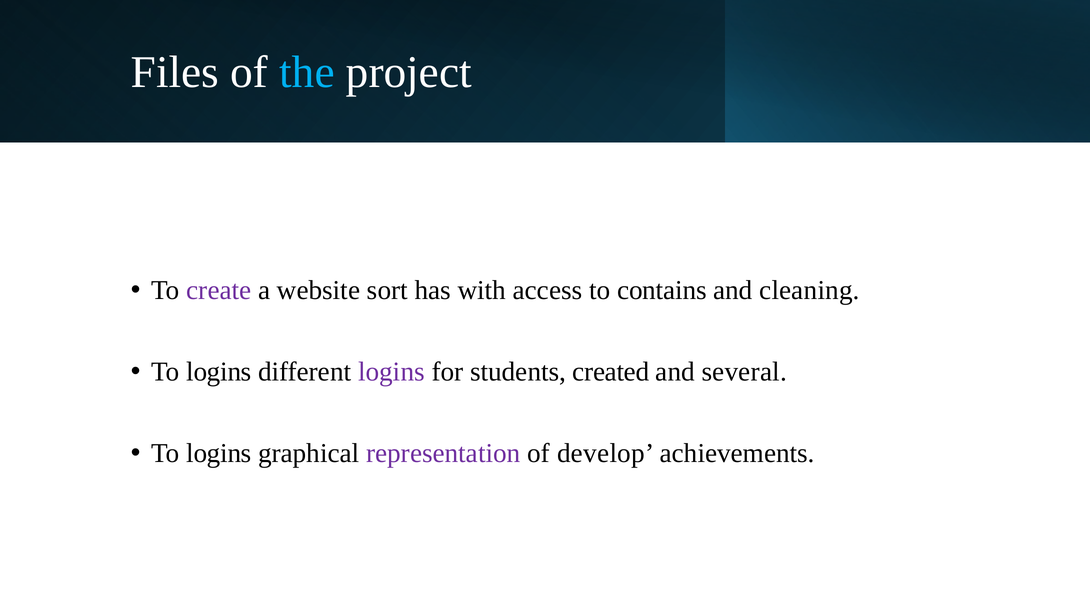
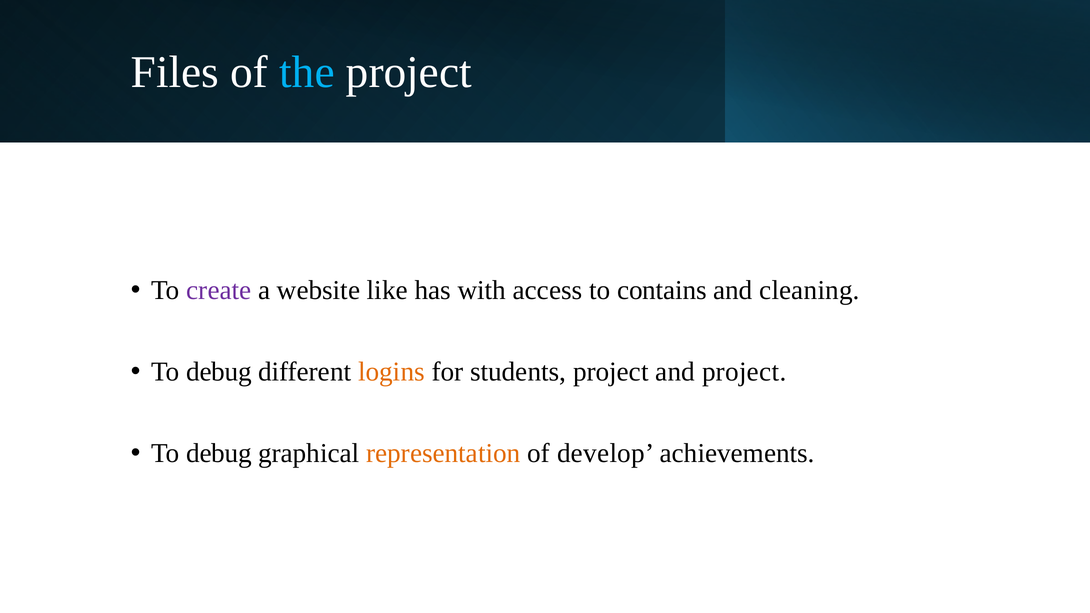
sort: sort -> like
logins at (219, 372): logins -> debug
logins at (391, 372) colour: purple -> orange
students created: created -> project
and several: several -> project
logins at (219, 453): logins -> debug
representation colour: purple -> orange
